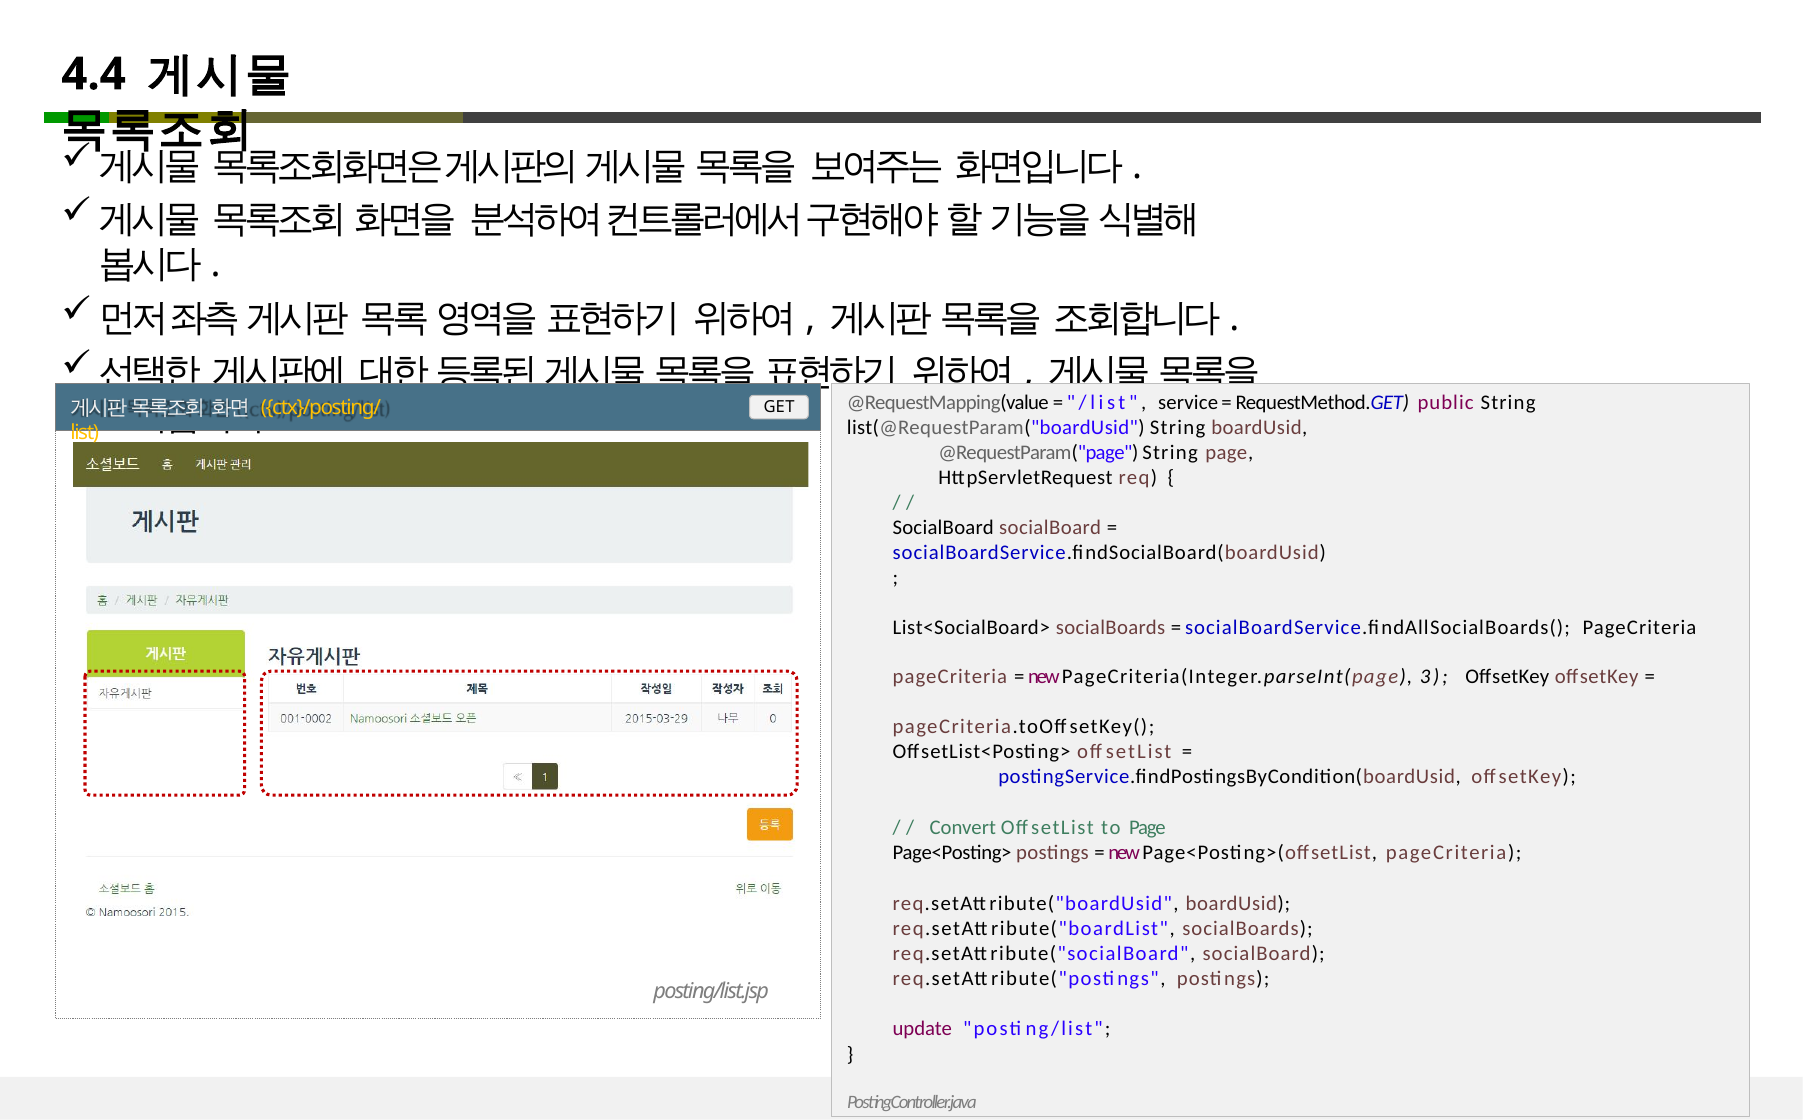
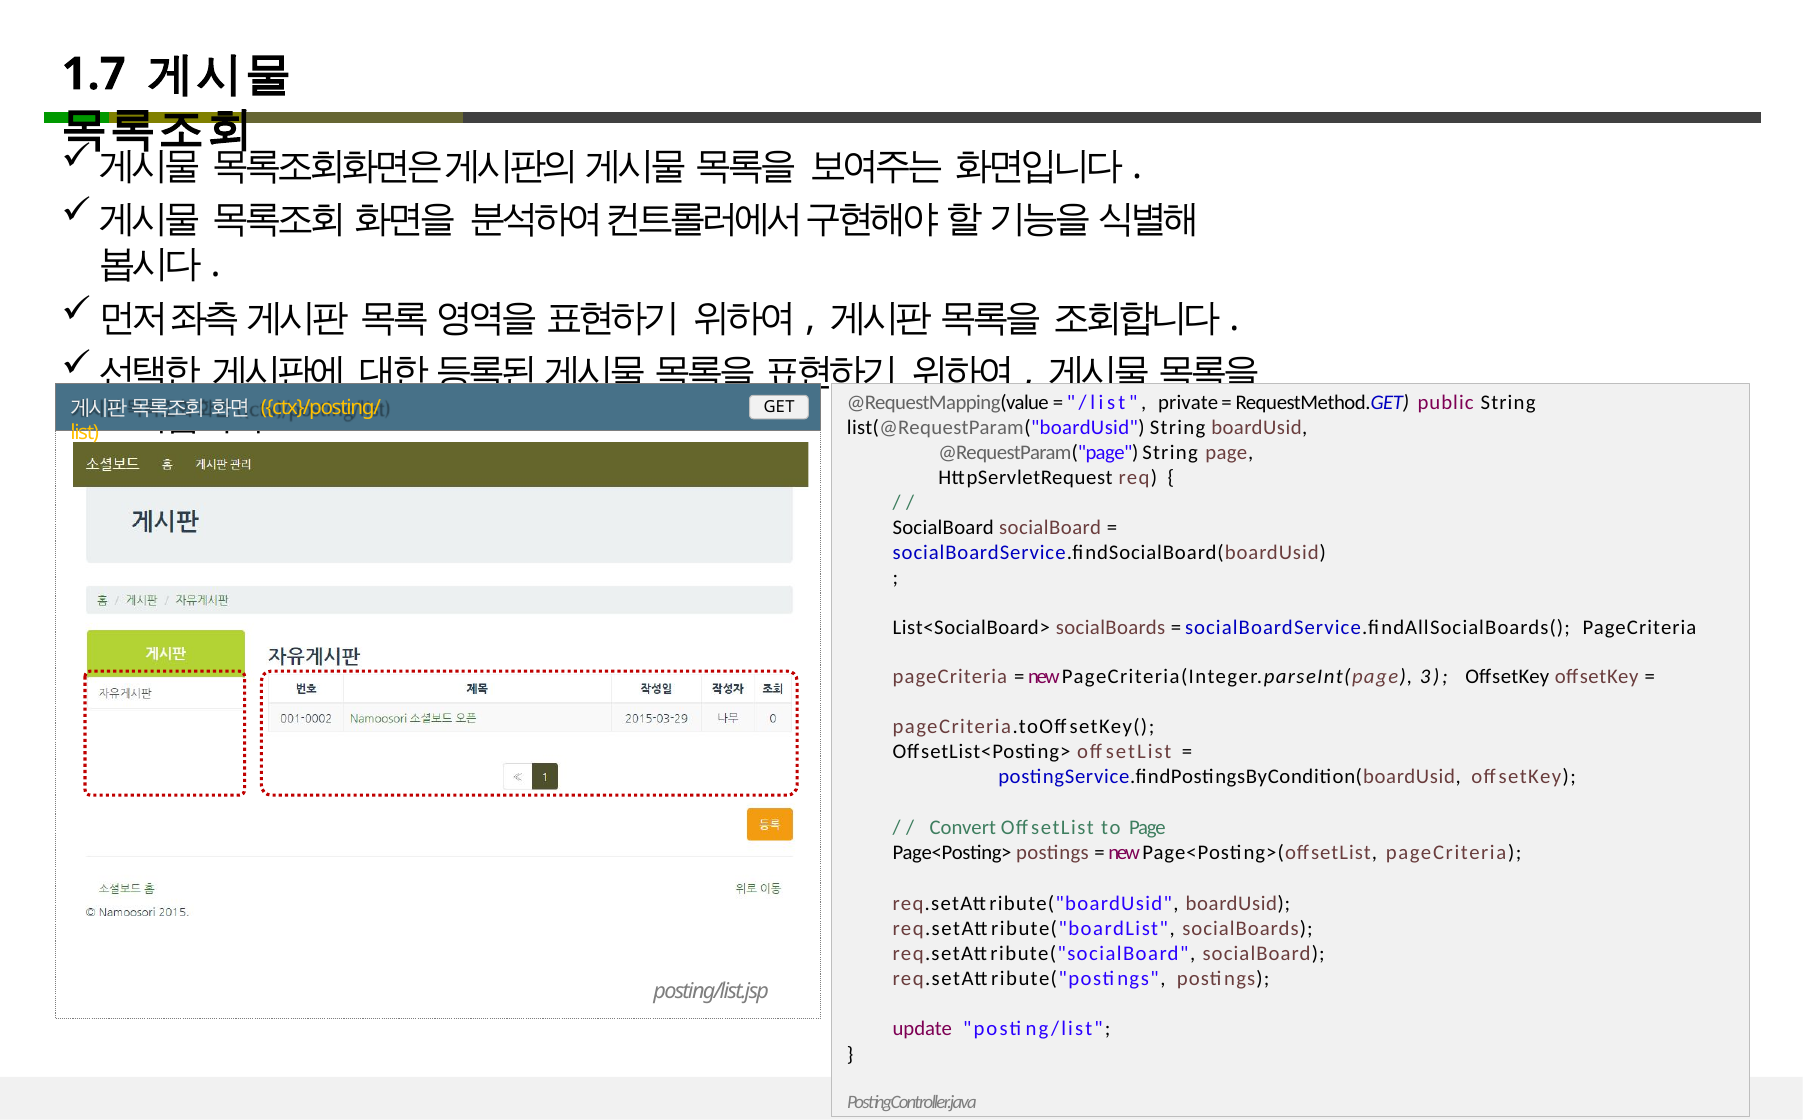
4.4: 4.4 -> 1.7
service: service -> private
